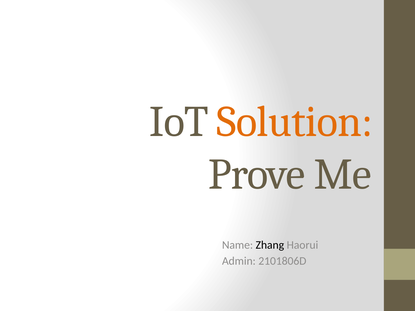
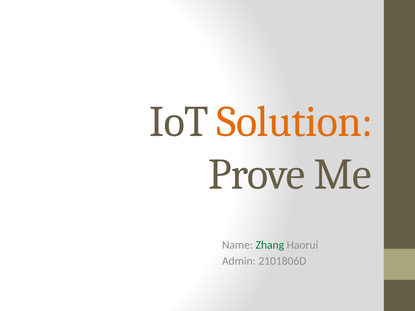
Zhang colour: black -> green
